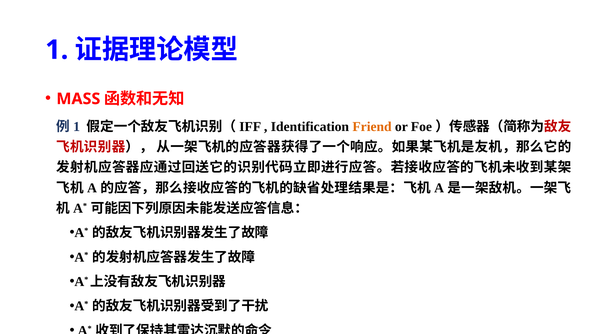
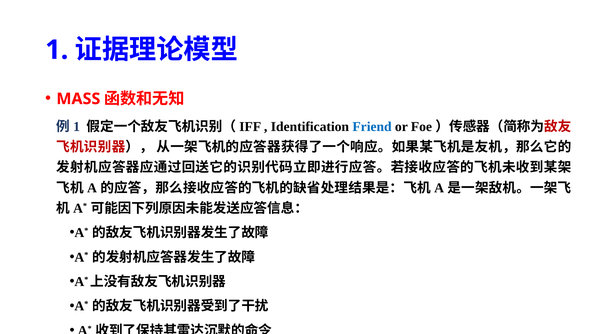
Friend colour: orange -> blue
